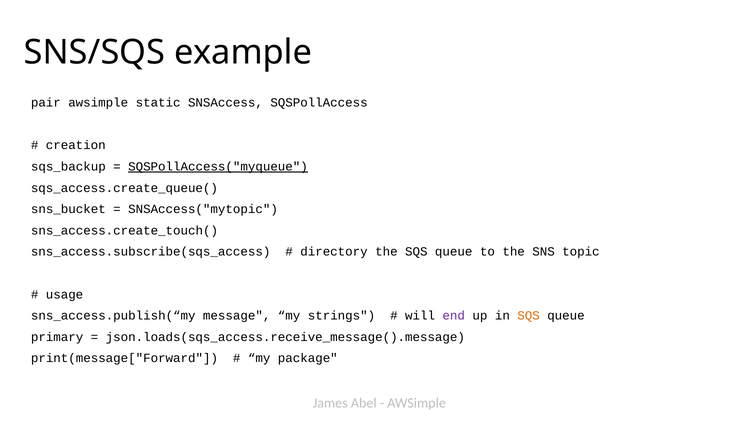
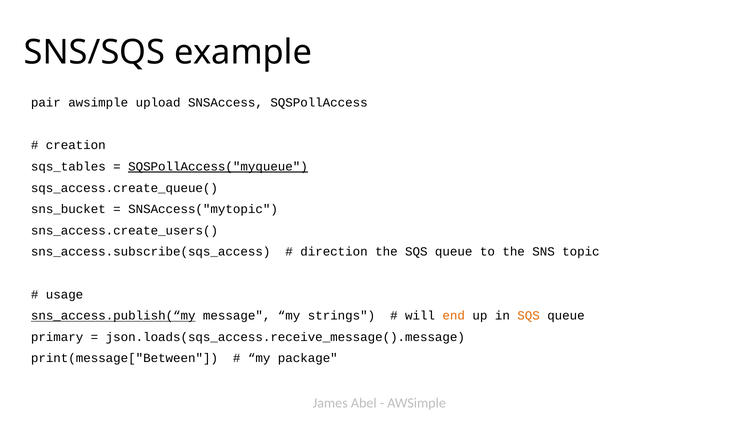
static: static -> upload
sqs_backup: sqs_backup -> sqs_tables
sns_access.create_touch(: sns_access.create_touch( -> sns_access.create_users(
directory: directory -> direction
sns_access.publish(“my underline: none -> present
end colour: purple -> orange
print(message["Forward: print(message["Forward -> print(message["Between
